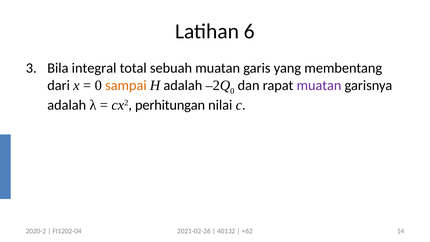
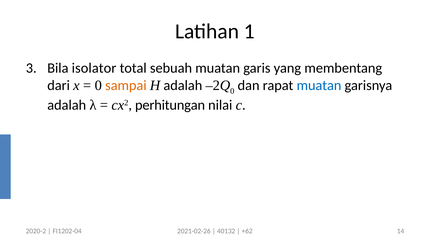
6: 6 -> 1
integral: integral -> isolator
muatan at (319, 85) colour: purple -> blue
